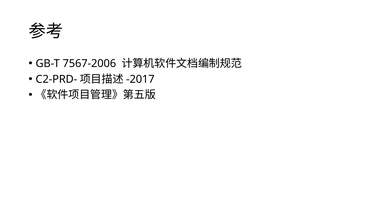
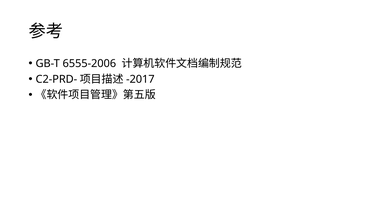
7567-2006: 7567-2006 -> 6555-2006
